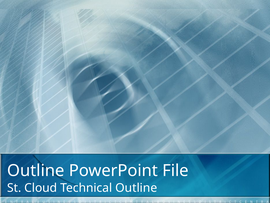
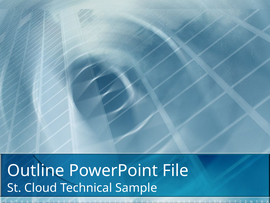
Technical Outline: Outline -> Sample
